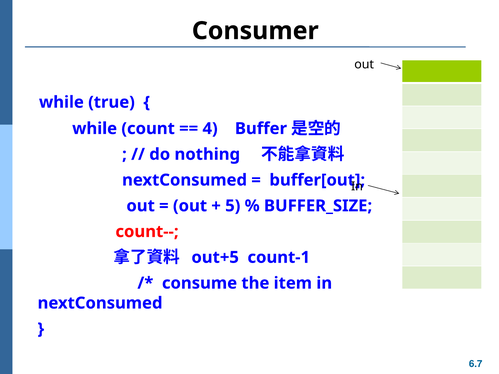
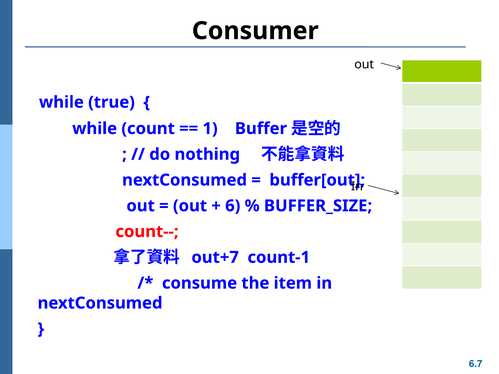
4: 4 -> 1
5: 5 -> 6
out+5: out+5 -> out+7
